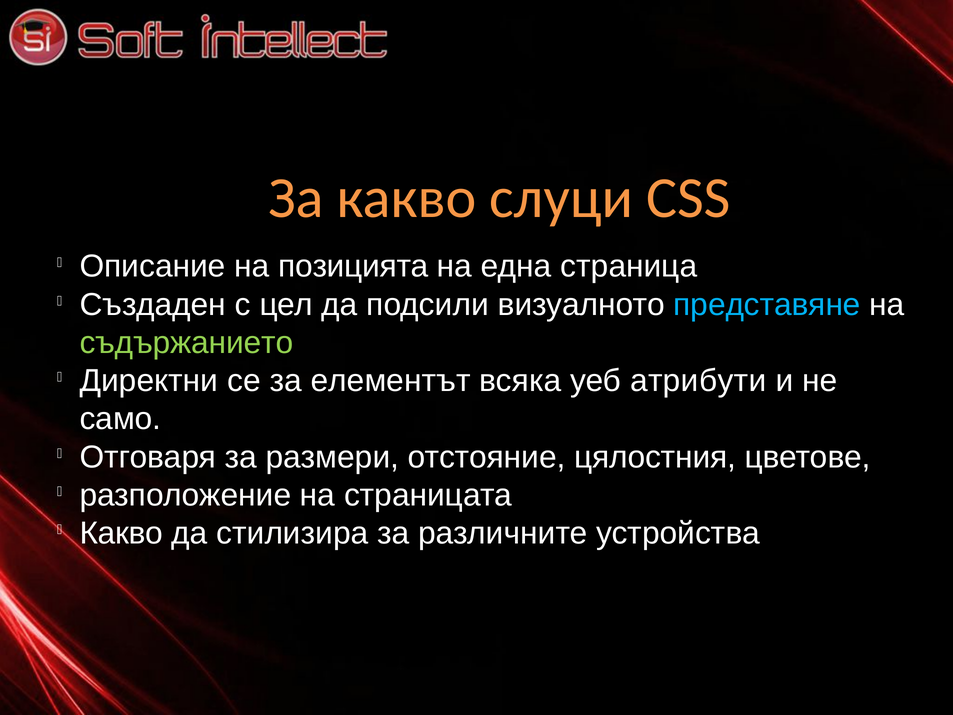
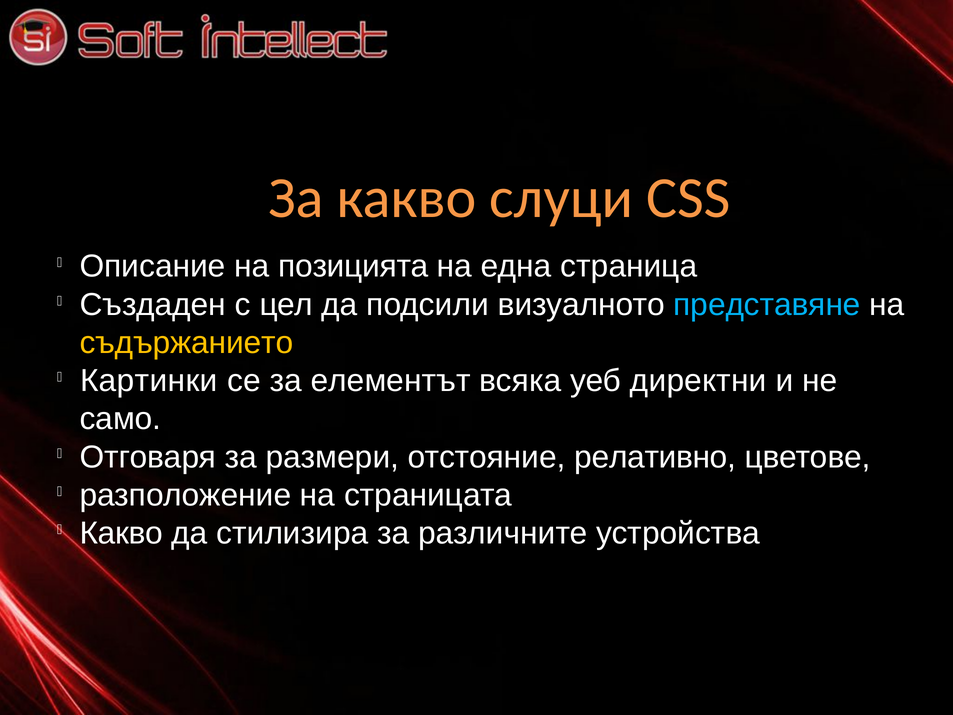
съдържанието colour: light green -> yellow
Директни: Директни -> Картинки
атрибути: атрибути -> директни
цялостния: цялостния -> релативно
